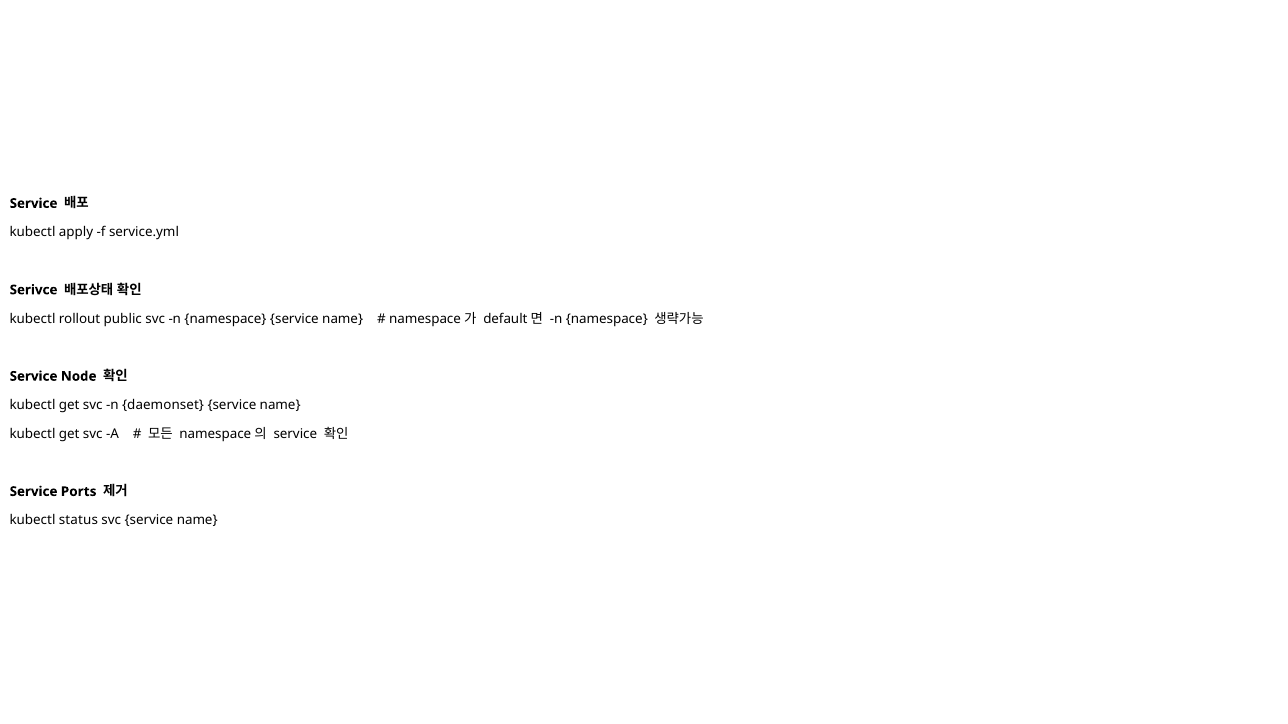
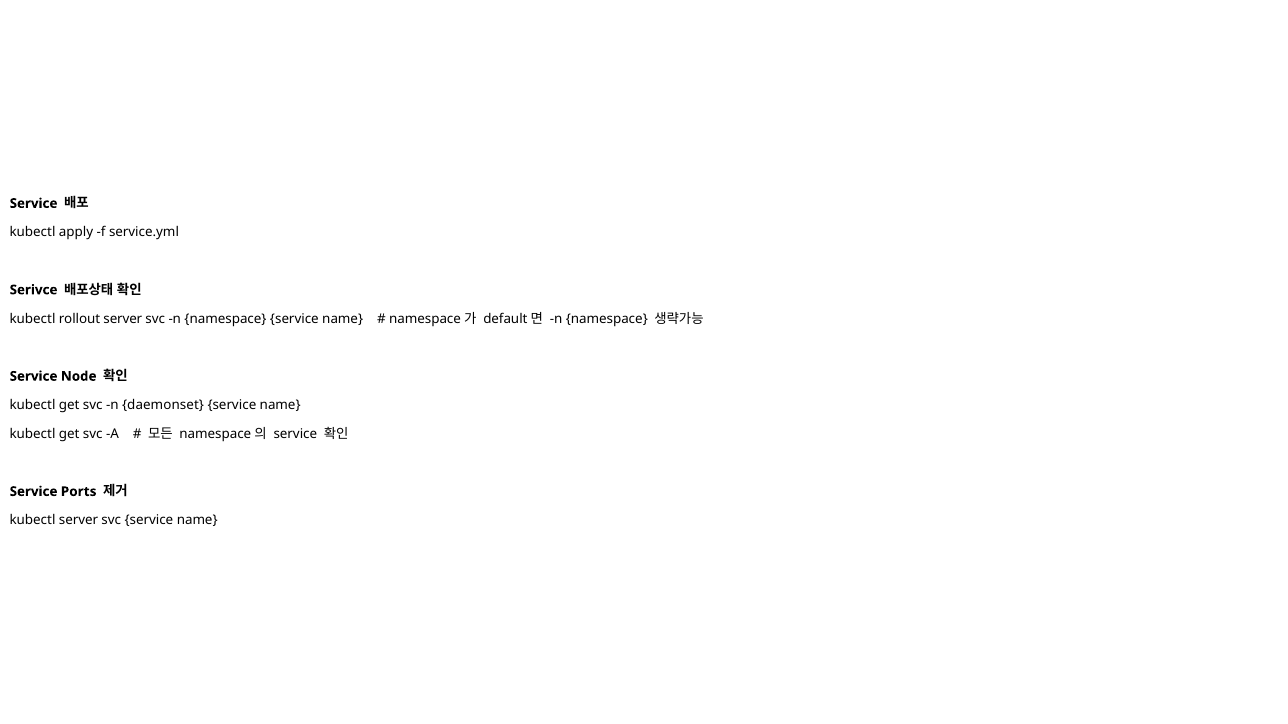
rollout public: public -> server
kubectl status: status -> server
